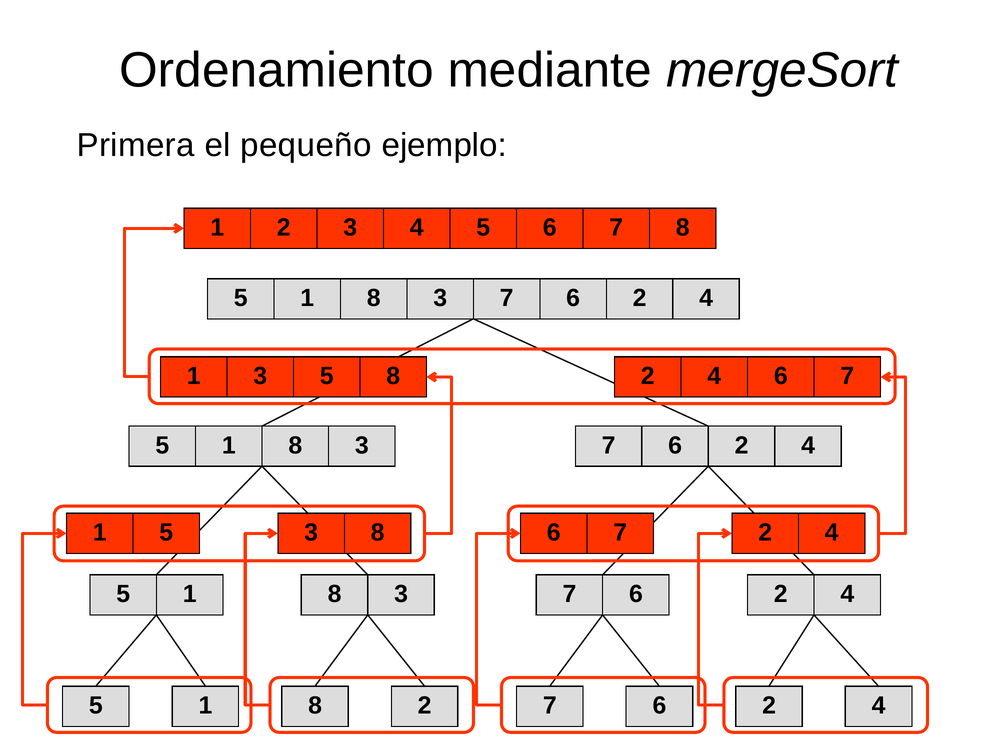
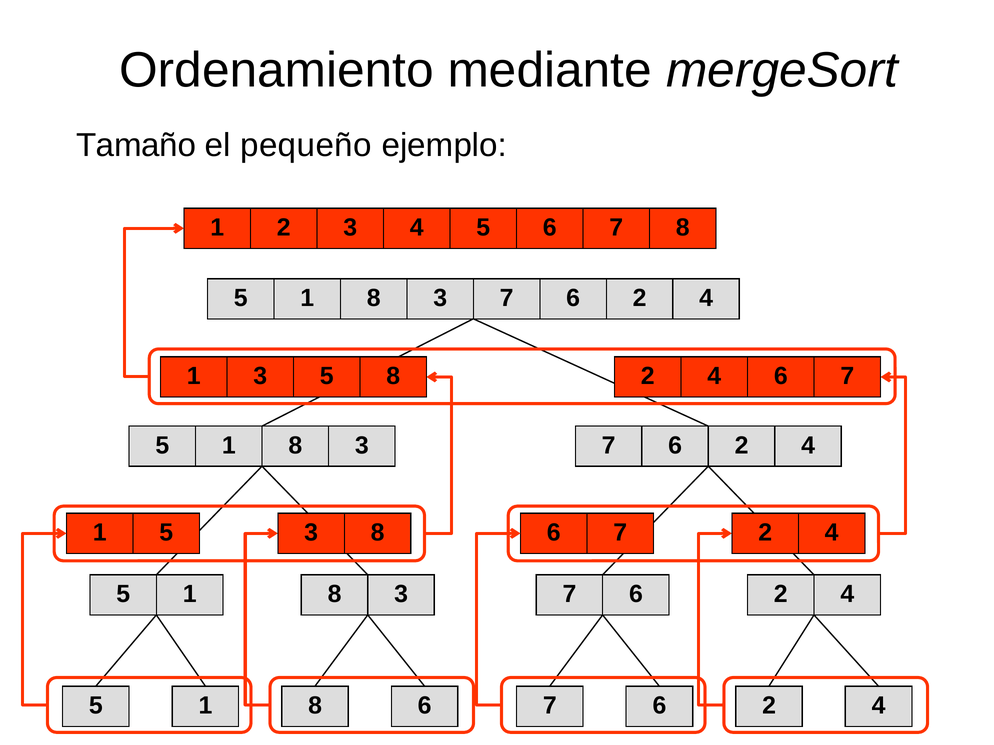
Primera: Primera -> Tamaño
1 8 2: 2 -> 6
